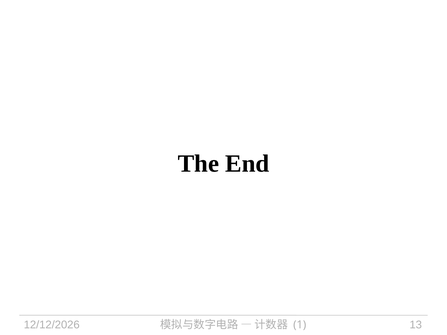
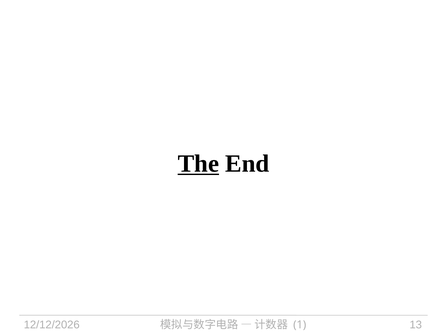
The underline: none -> present
